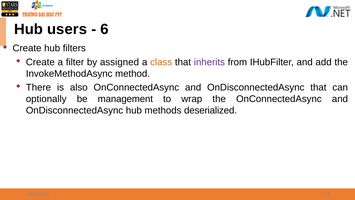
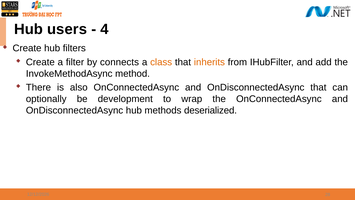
6: 6 -> 4
assigned: assigned -> connects
inherits colour: purple -> orange
management: management -> development
